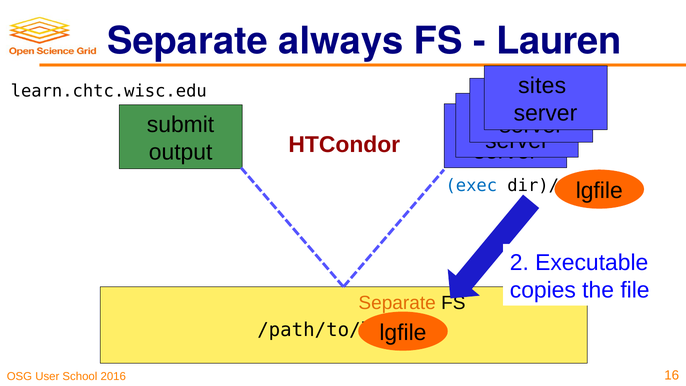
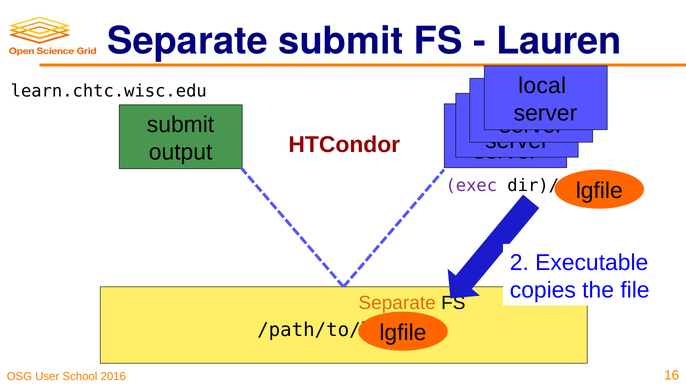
Separate always: always -> submit
sites: sites -> local
exec at (471, 185) colour: blue -> purple
